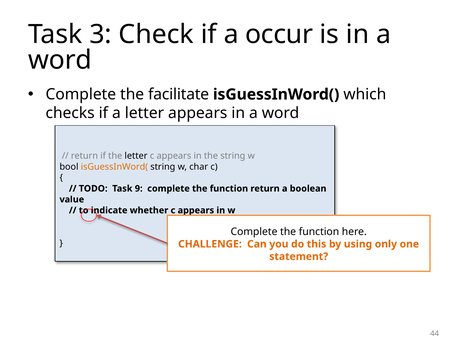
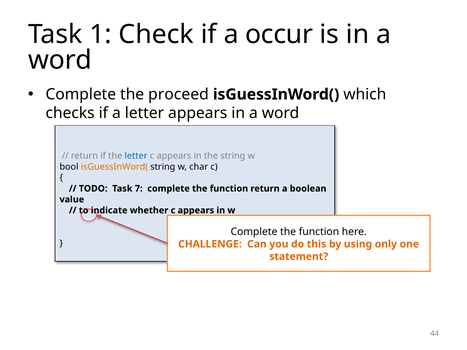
3: 3 -> 1
facilitate: facilitate -> proceed
letter at (136, 156) colour: black -> blue
9: 9 -> 7
